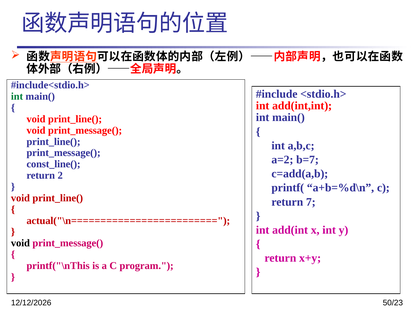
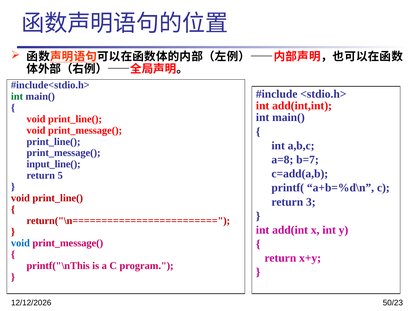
a=2: a=2 -> a=8
const_line(: const_line( -> input_line(
2: 2 -> 5
7: 7 -> 3
actual("\n=========================: actual("\n========================= -> return("\n=========================
void at (20, 243) colour: black -> blue
